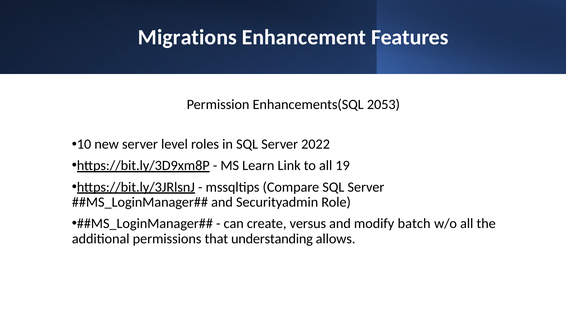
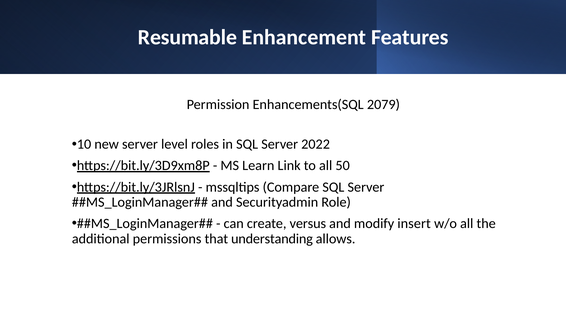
Migrations: Migrations -> Resumable
2053: 2053 -> 2079
19: 19 -> 50
batch: batch -> insert
